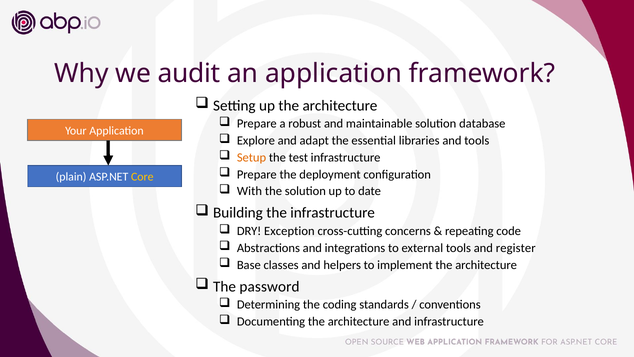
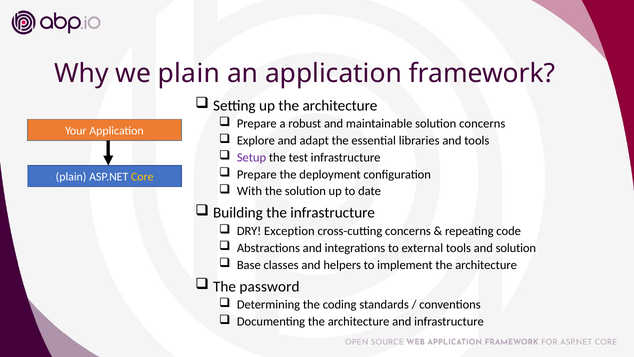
we audit: audit -> plain
solution database: database -> concerns
Setup colour: orange -> purple
and register: register -> solution
